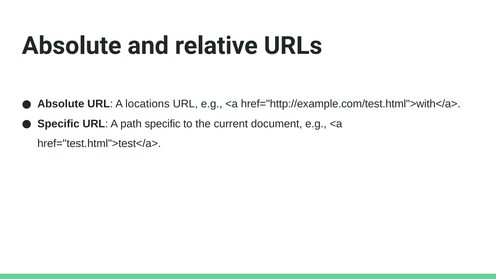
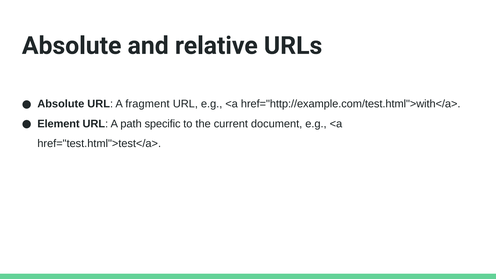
locations: locations -> fragment
Specific at (58, 124): Specific -> Element
